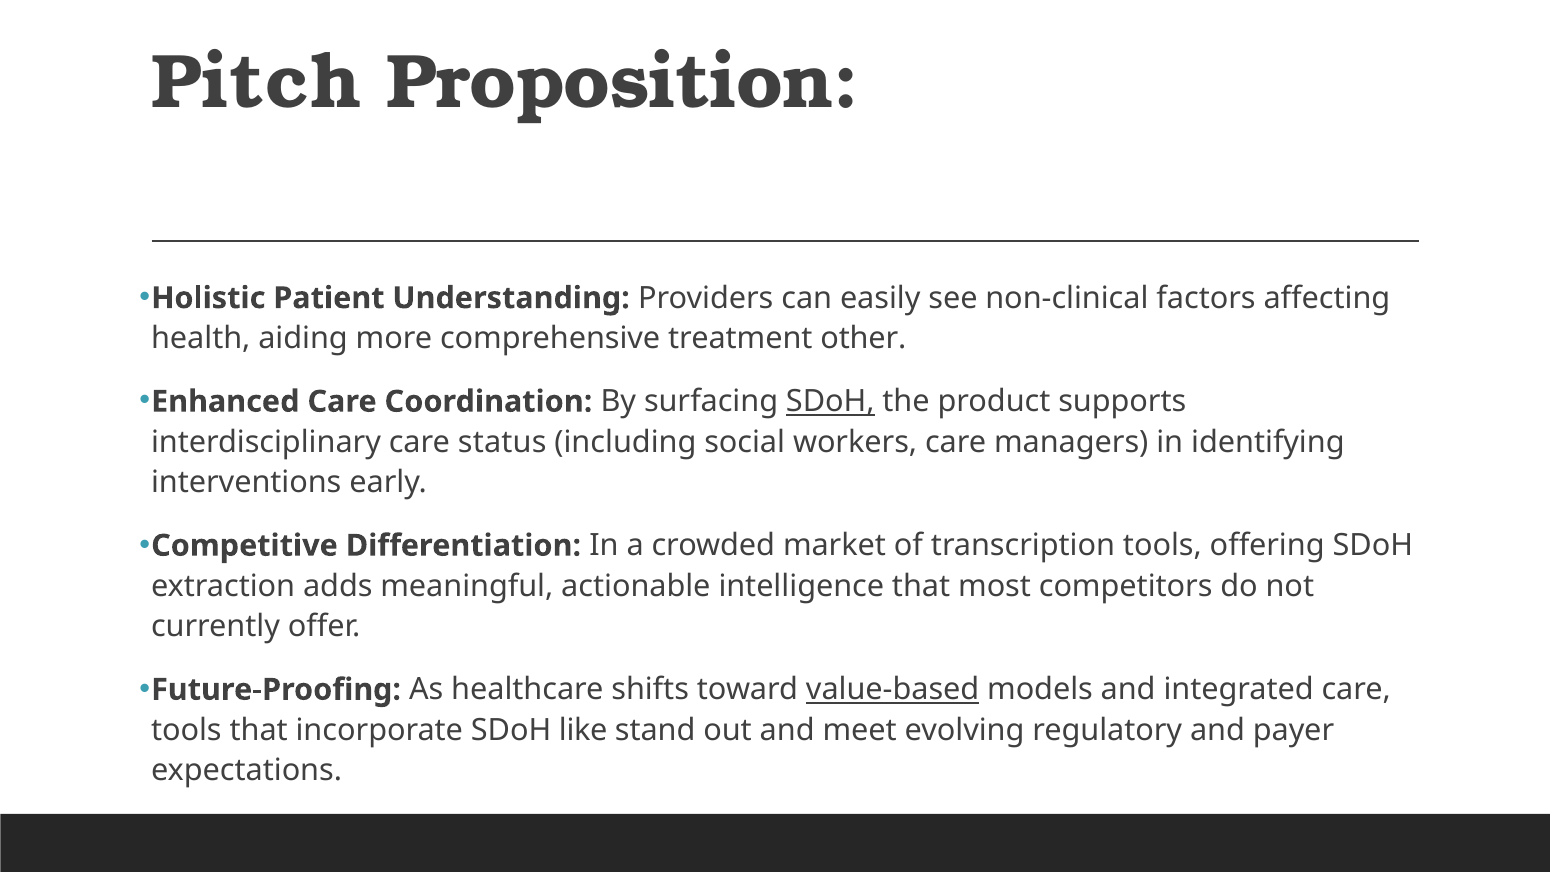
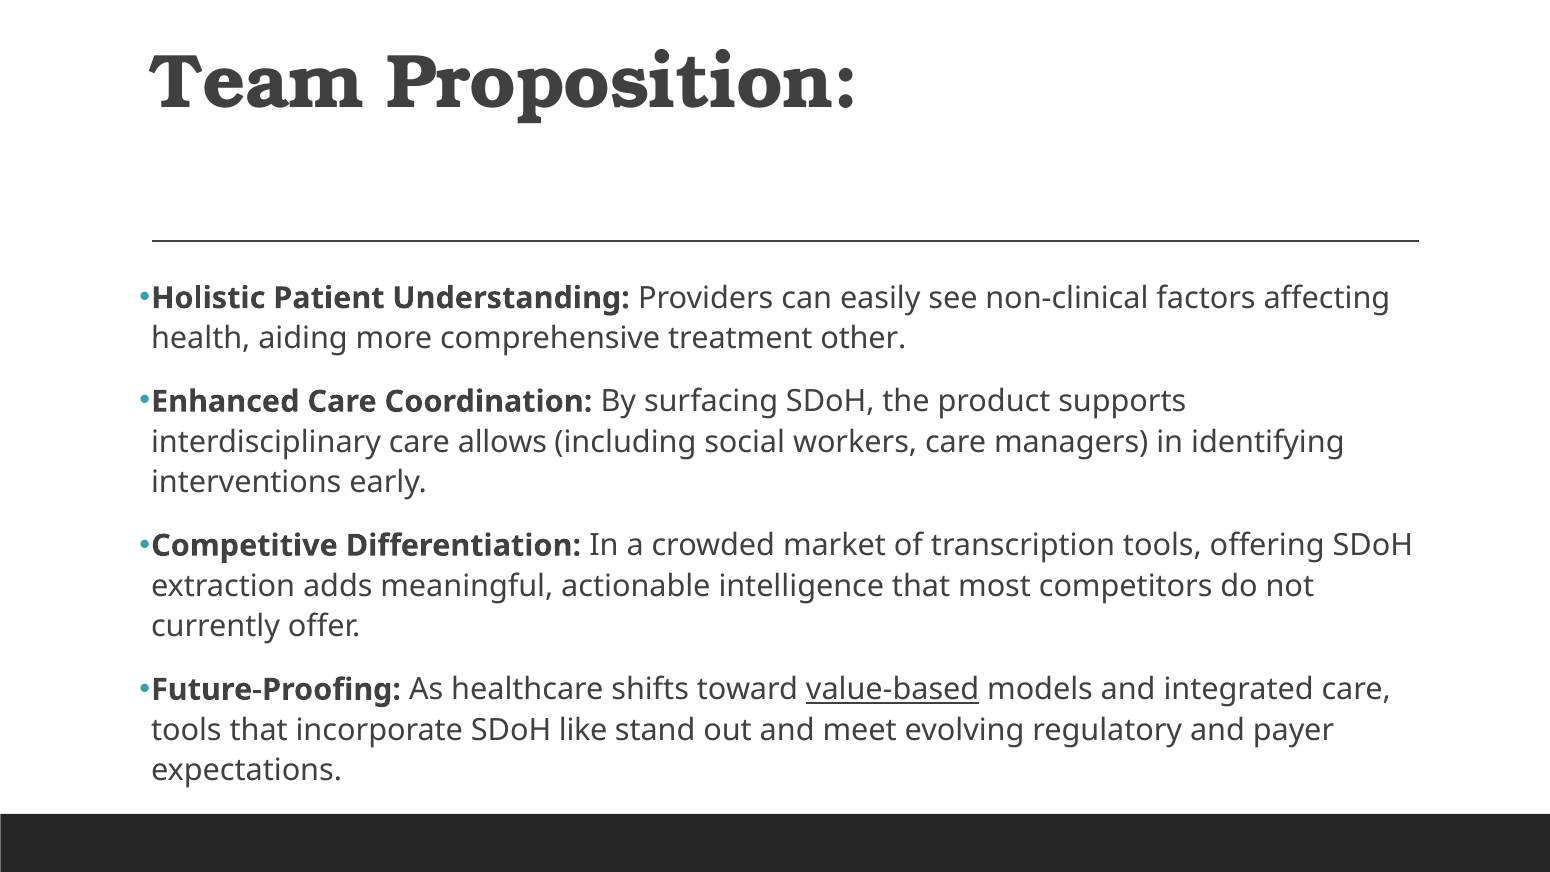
Pitch: Pitch -> Team
SDoH at (830, 402) underline: present -> none
status: status -> allows
